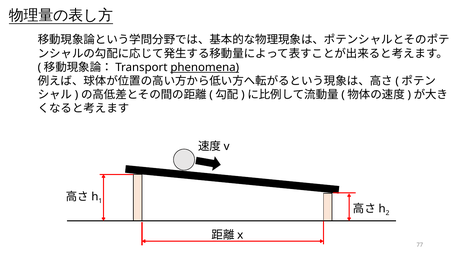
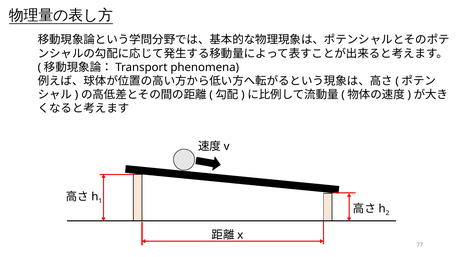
phenomena underline: present -> none
